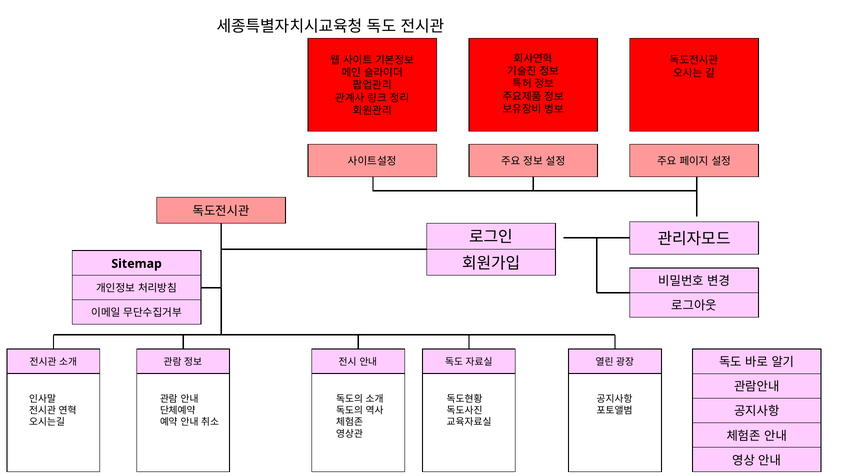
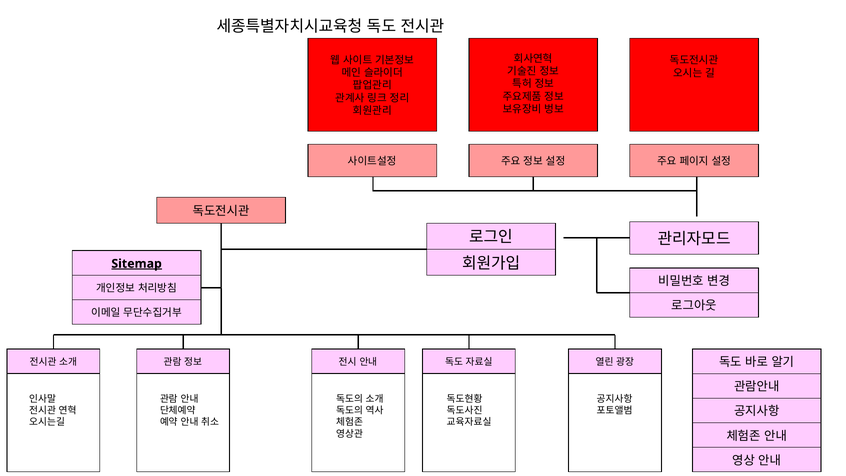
Sitemap underline: none -> present
